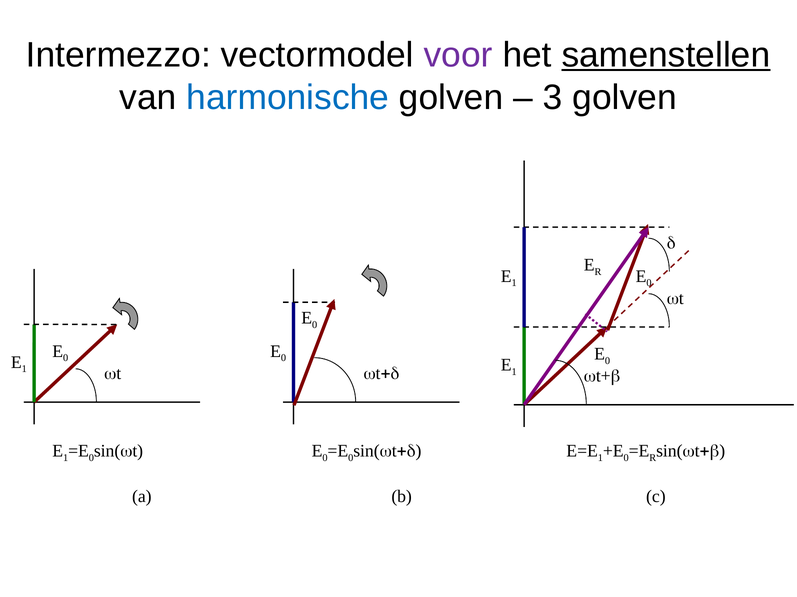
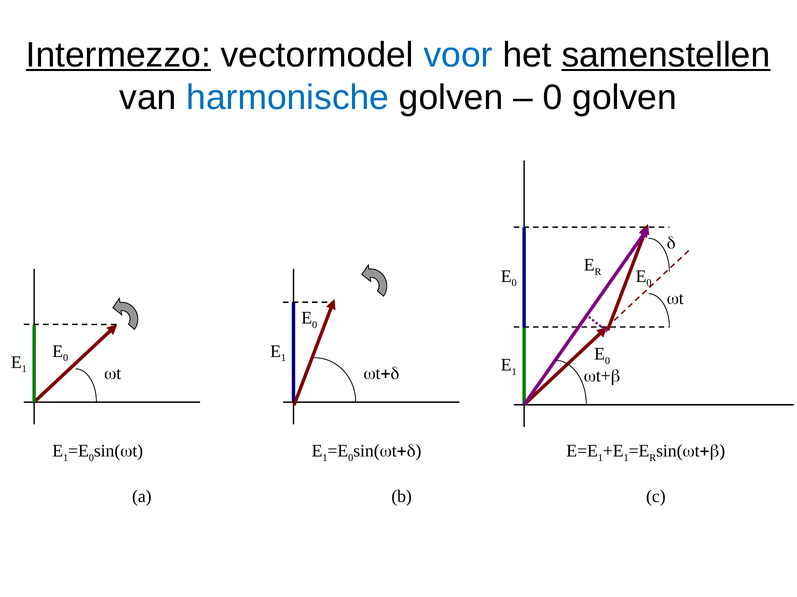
Intermezzo underline: none -> present
voor colour: purple -> blue
3 at (553, 97): 3 -> 0
1 at (514, 283): 1 -> 0
0 at (284, 359): 0 -> 1
0 at (325, 459): 0 -> 1
0 at (626, 459): 0 -> 1
